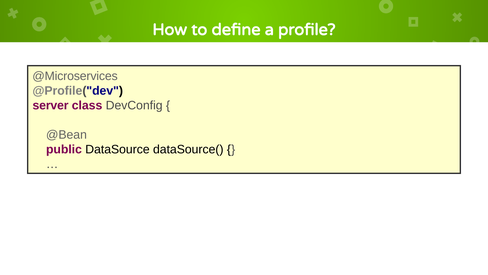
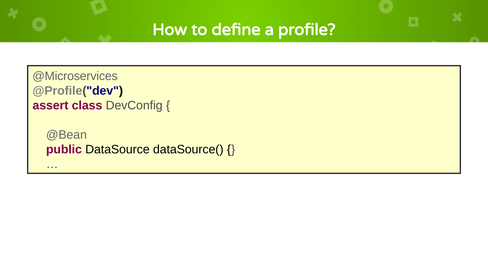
server: server -> assert
